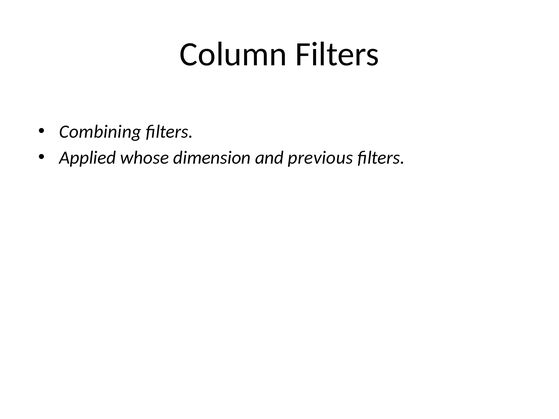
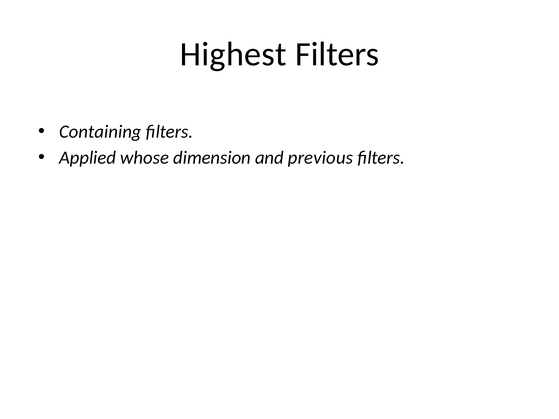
Column: Column -> Highest
Combining: Combining -> Containing
